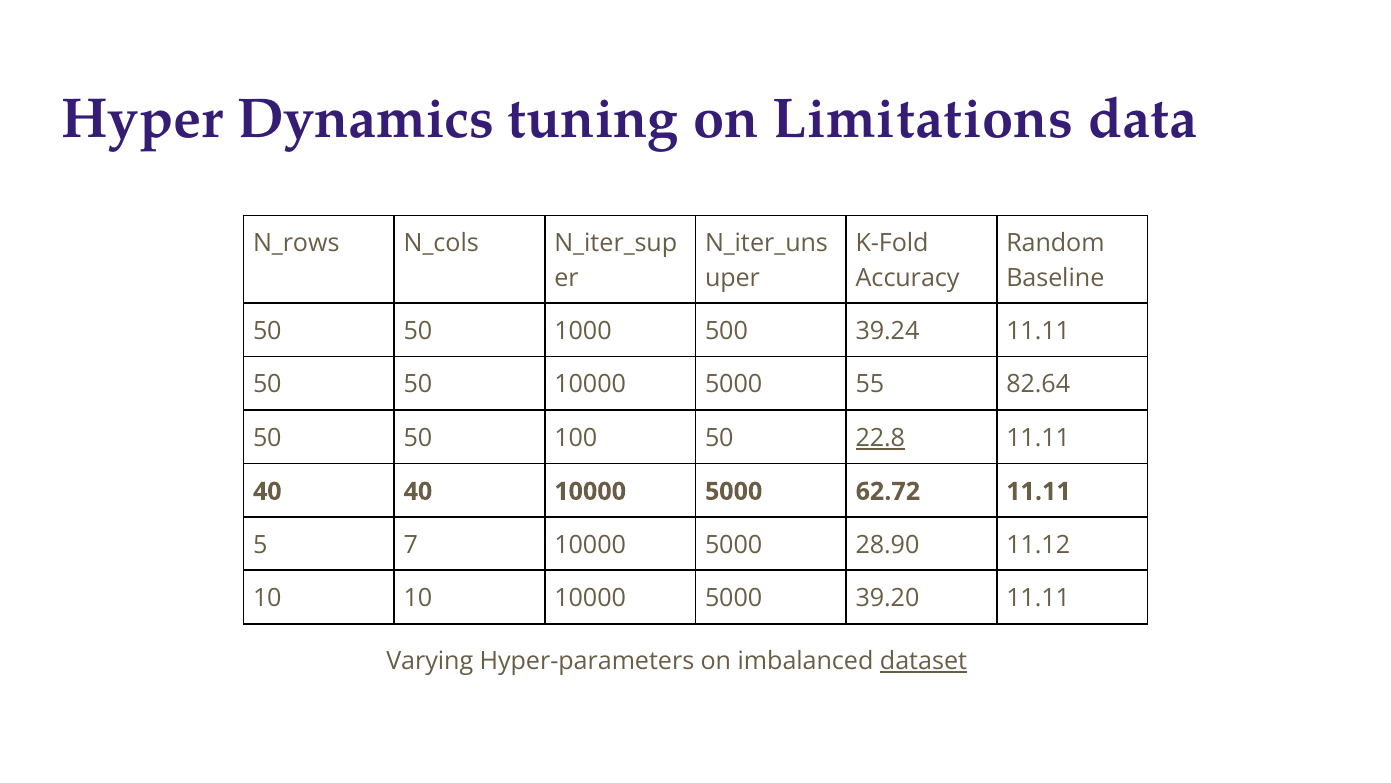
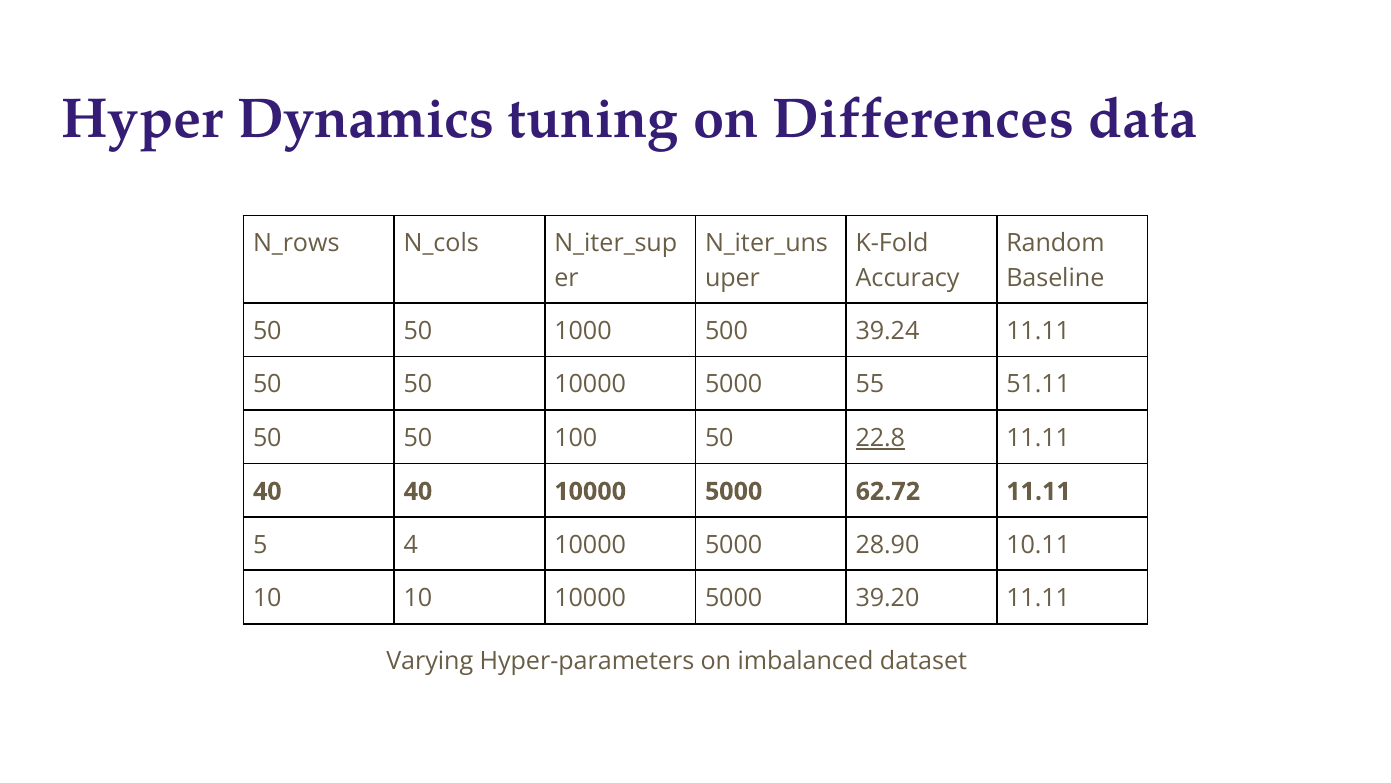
Limitations: Limitations -> Differences
82.64: 82.64 -> 51.11
7: 7 -> 4
11.12: 11.12 -> 10.11
dataset underline: present -> none
